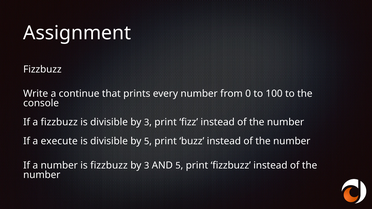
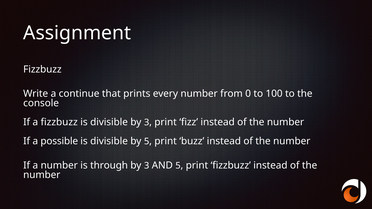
execute: execute -> possible
is fizzbuzz: fizzbuzz -> through
